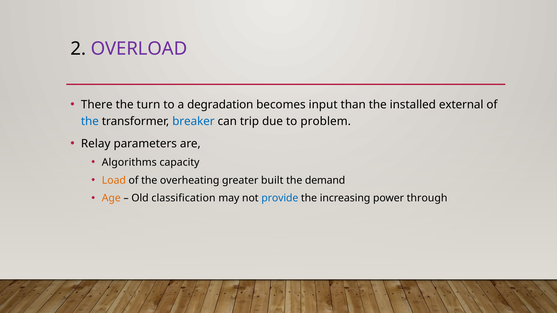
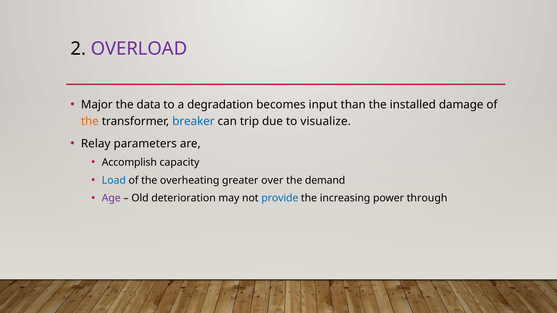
There: There -> Major
turn: turn -> data
external: external -> damage
the at (90, 121) colour: blue -> orange
problem: problem -> visualize
Algorithms: Algorithms -> Accomplish
Load colour: orange -> blue
built: built -> over
Age colour: orange -> purple
classification: classification -> deterioration
